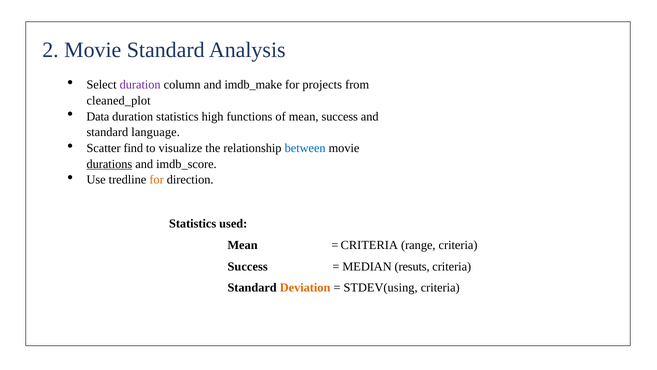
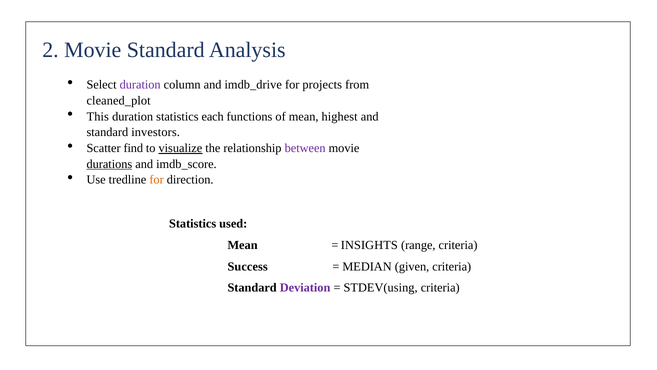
imdb_make: imdb_make -> imdb_drive
Data: Data -> This
high: high -> each
mean success: success -> highest
language: language -> investors
visualize underline: none -> present
between colour: blue -> purple
CRITERIA at (369, 245): CRITERIA -> INSIGHTS
resuts: resuts -> given
Deviation colour: orange -> purple
